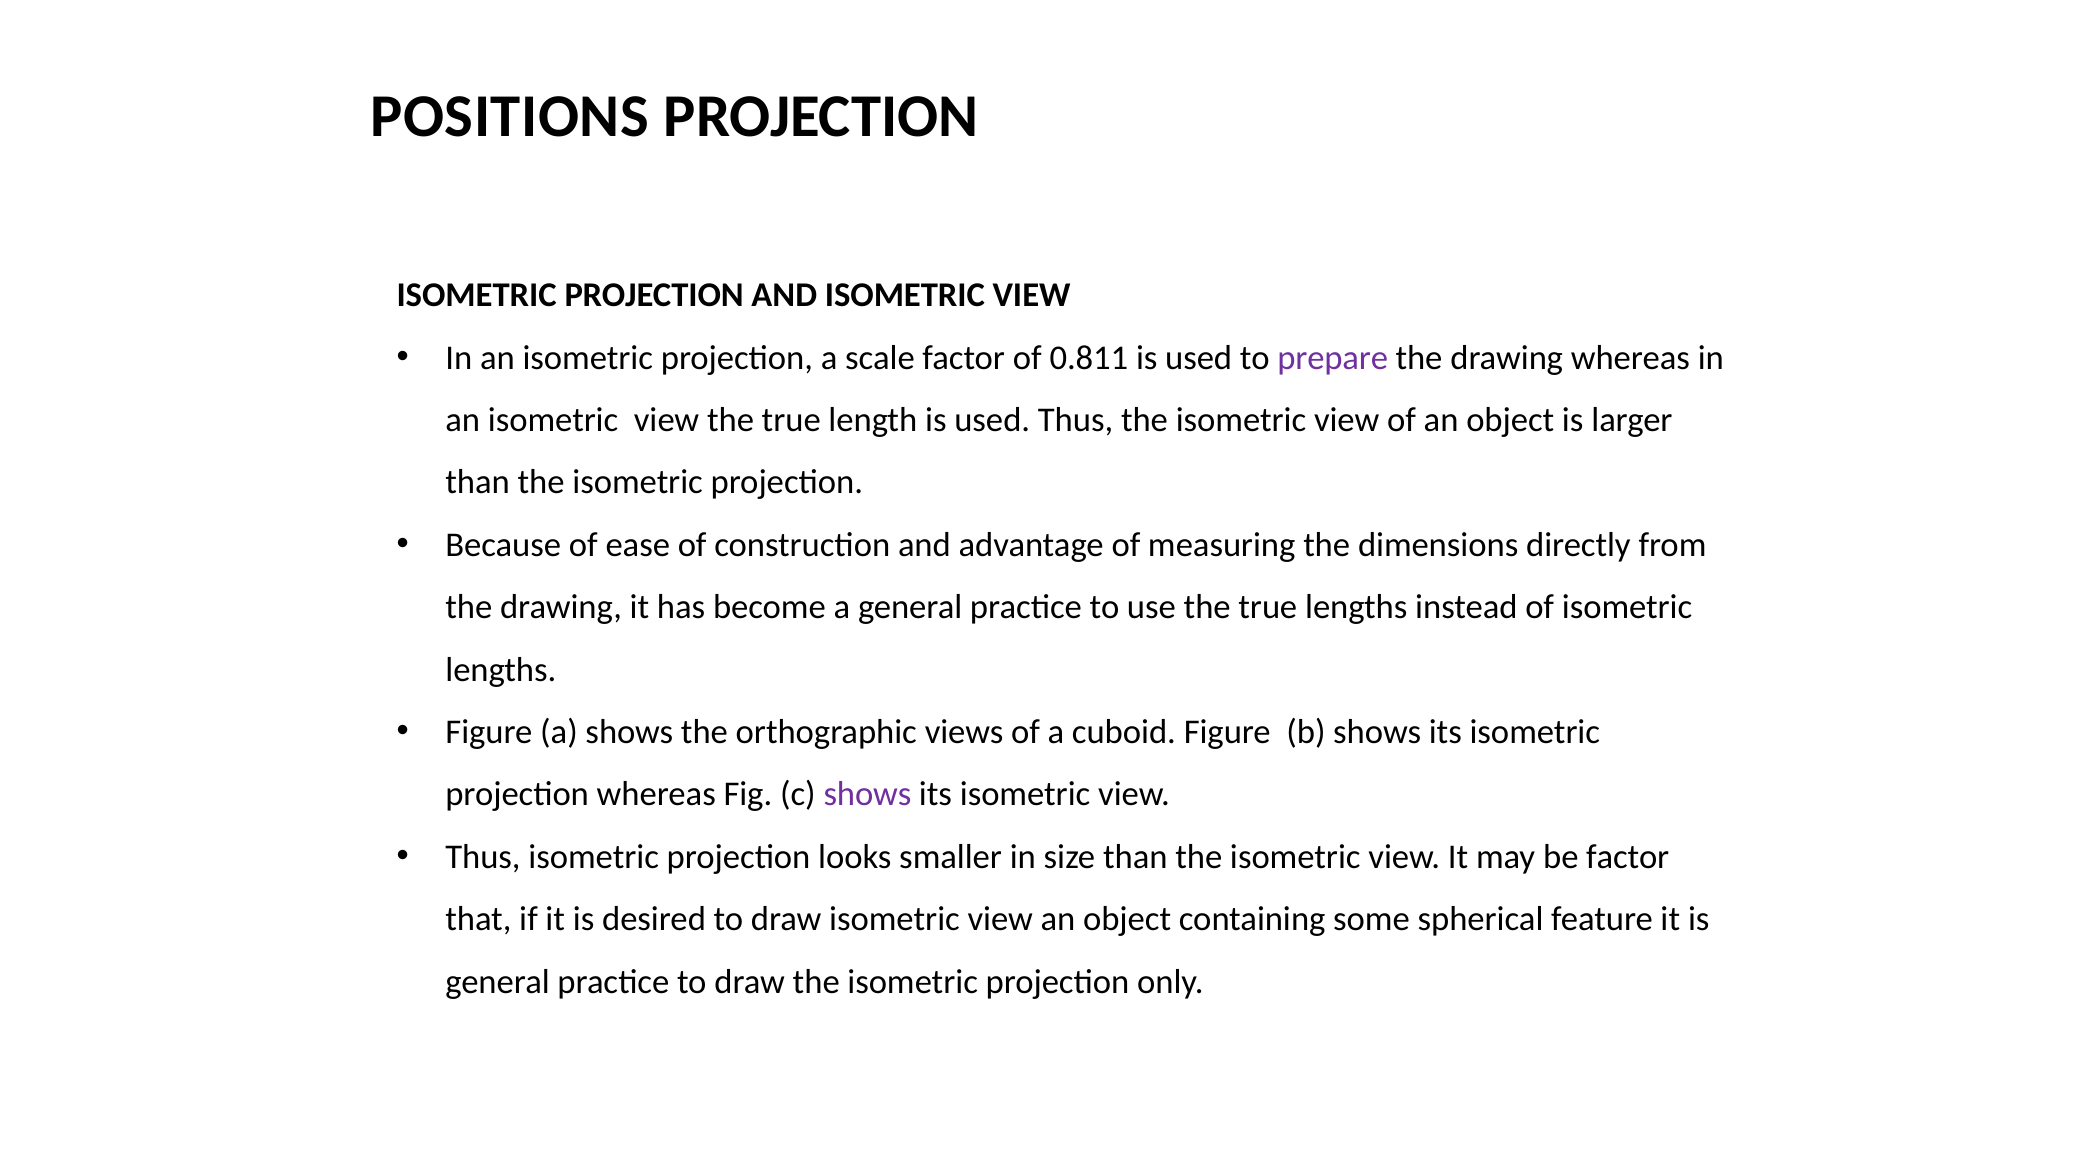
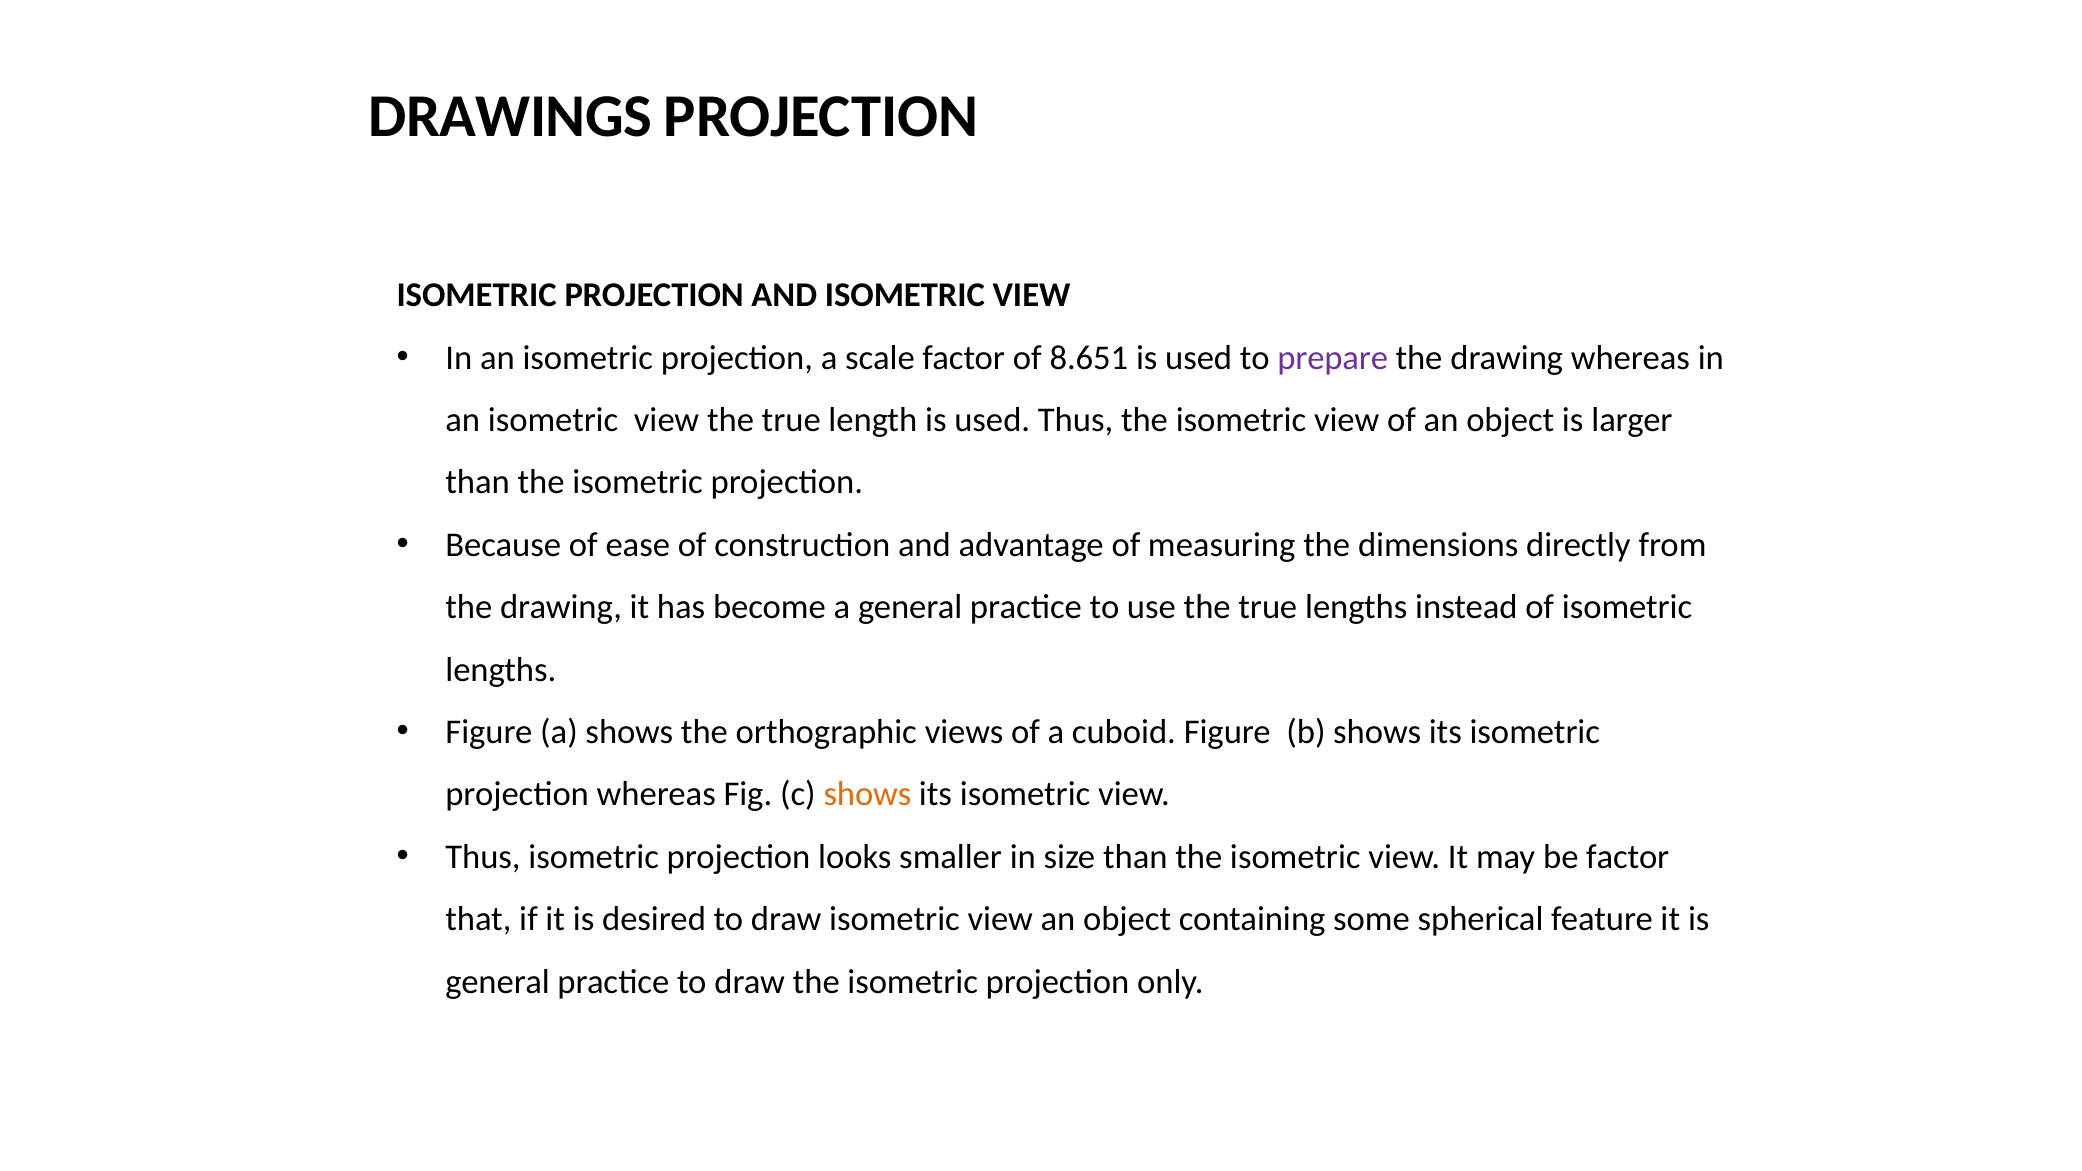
POSITIONS: POSITIONS -> DRAWINGS
0.811: 0.811 -> 8.651
shows at (867, 795) colour: purple -> orange
